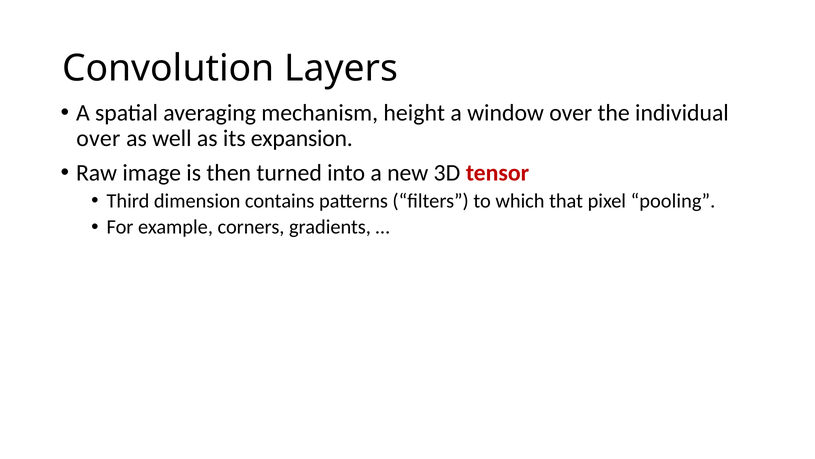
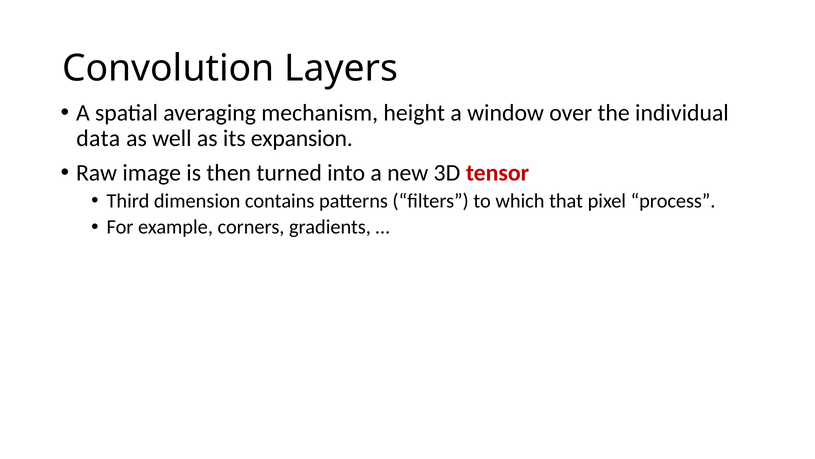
over at (98, 138): over -> data
pooling: pooling -> process
